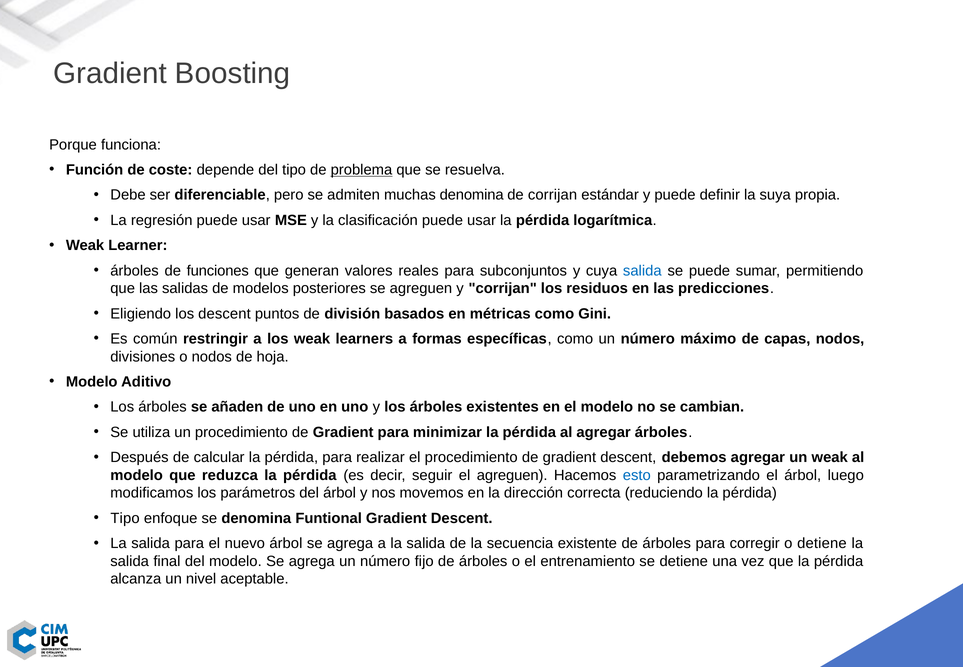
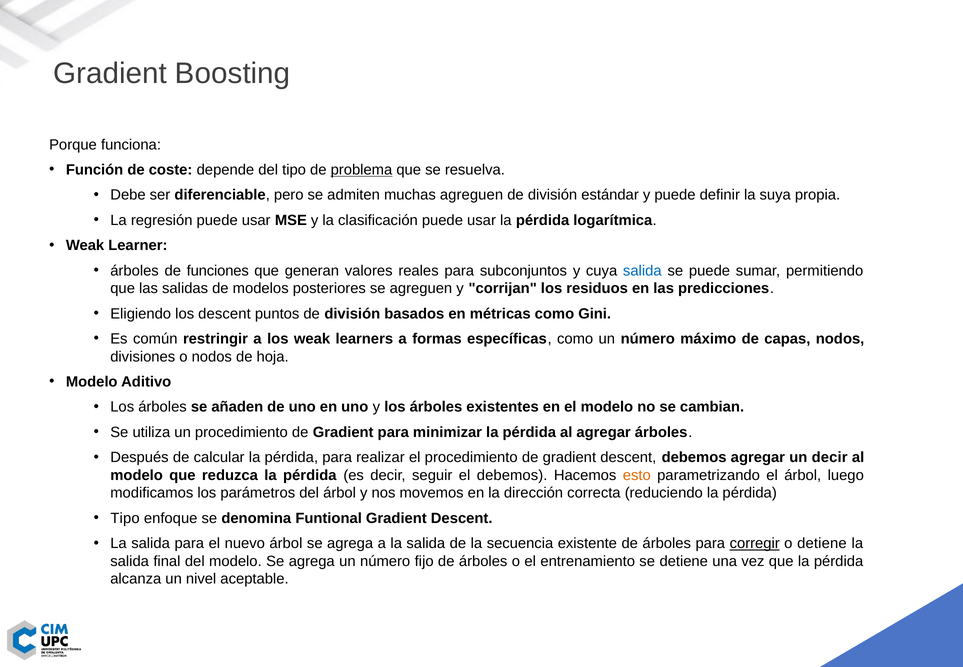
muchas denomina: denomina -> agreguen
corrijan at (553, 195): corrijan -> división
un weak: weak -> decir
el agreguen: agreguen -> debemos
esto colour: blue -> orange
corregir underline: none -> present
